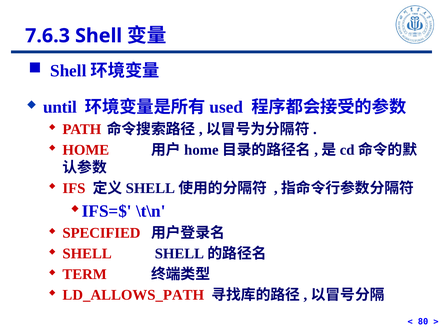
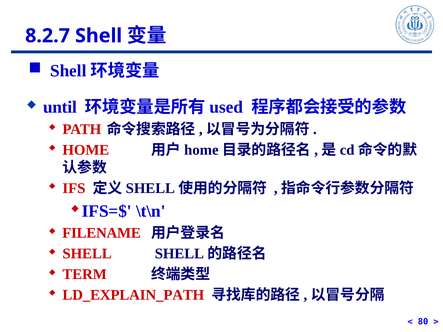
7.6.3: 7.6.3 -> 8.2.7
SPECIFIED: SPECIFIED -> FILENAME
LD_ALLOWS_PATH: LD_ALLOWS_PATH -> LD_EXPLAIN_PATH
